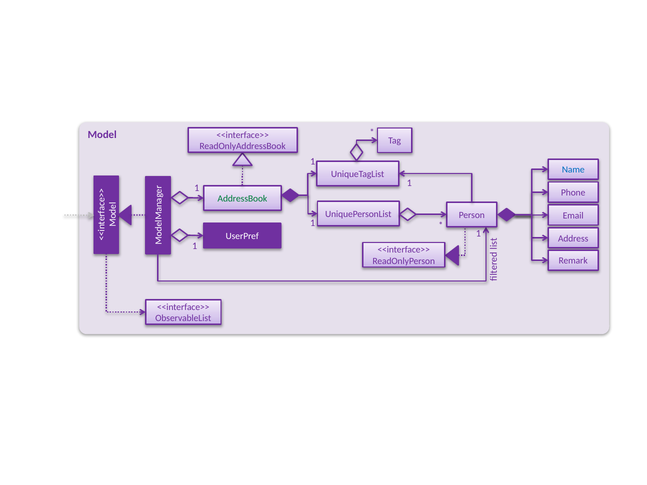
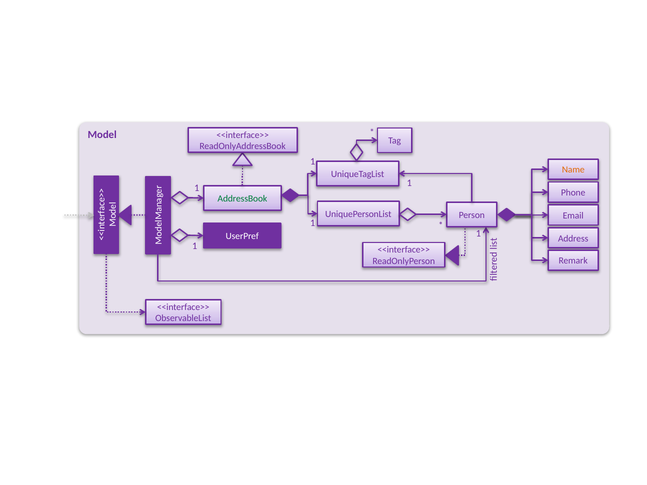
Name colour: blue -> orange
